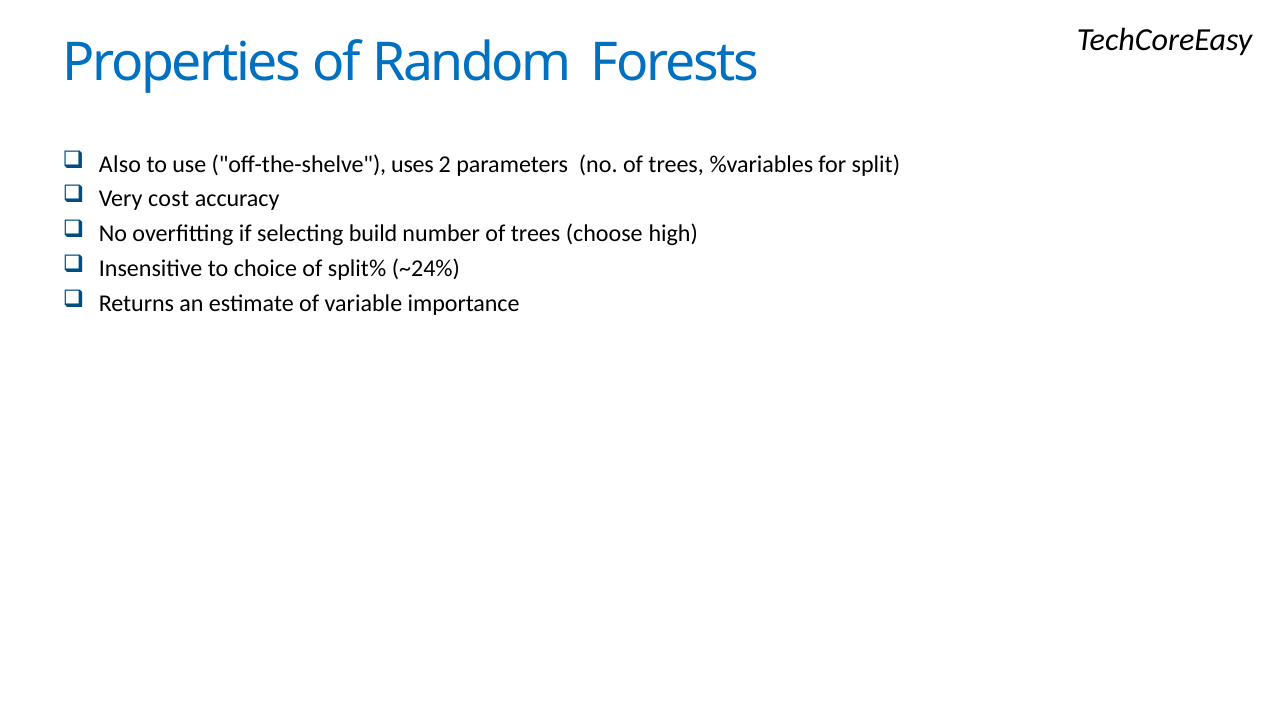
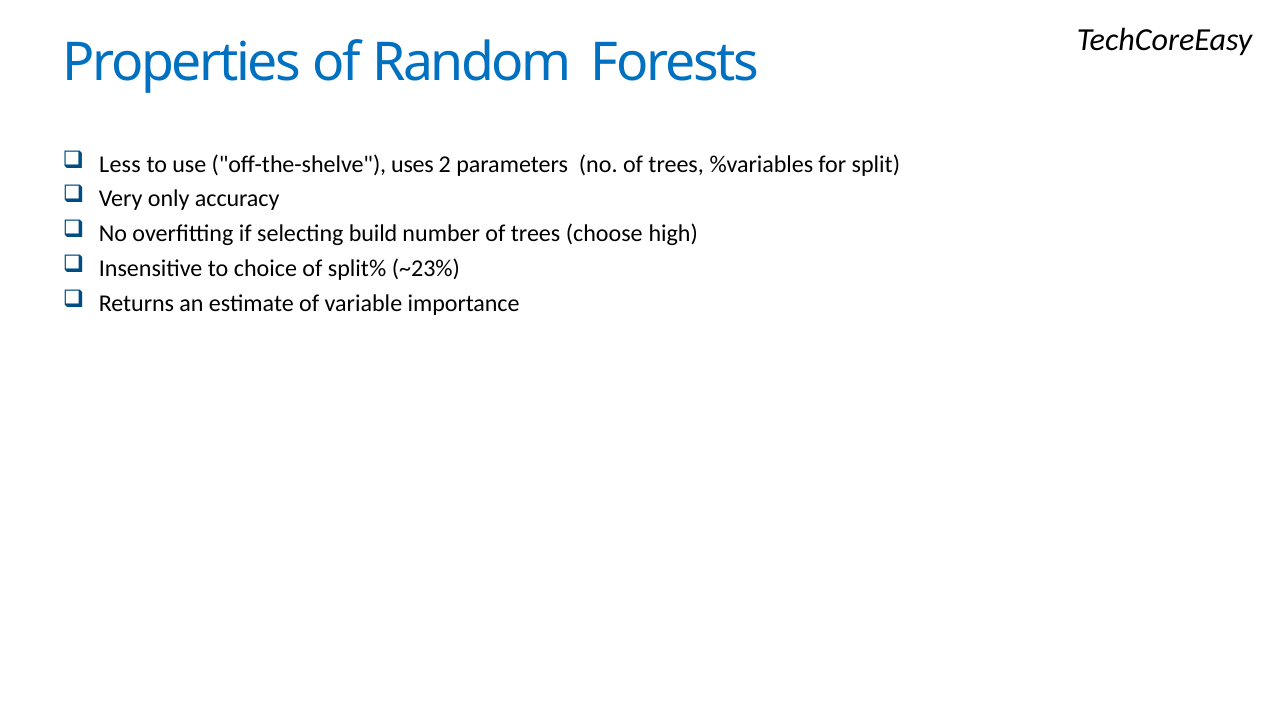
Also: Also -> Less
cost: cost -> only
~24%: ~24% -> ~23%
